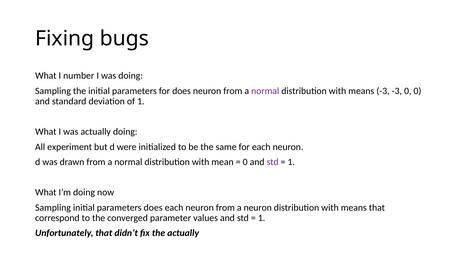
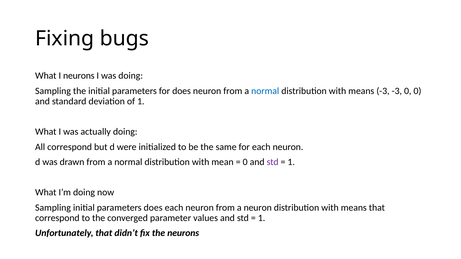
I number: number -> neurons
normal at (265, 91) colour: purple -> blue
All experiment: experiment -> correspond
the actually: actually -> neurons
